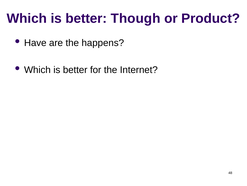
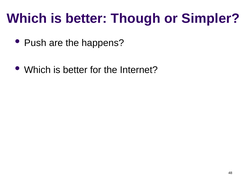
Product: Product -> Simpler
Have: Have -> Push
